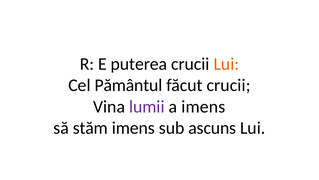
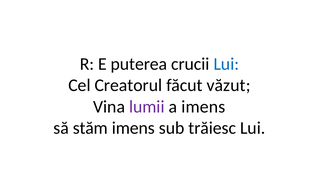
Lui at (226, 64) colour: orange -> blue
Pământul: Pământul -> Creatorul
făcut crucii: crucii -> văzut
ascuns: ascuns -> trăiesc
